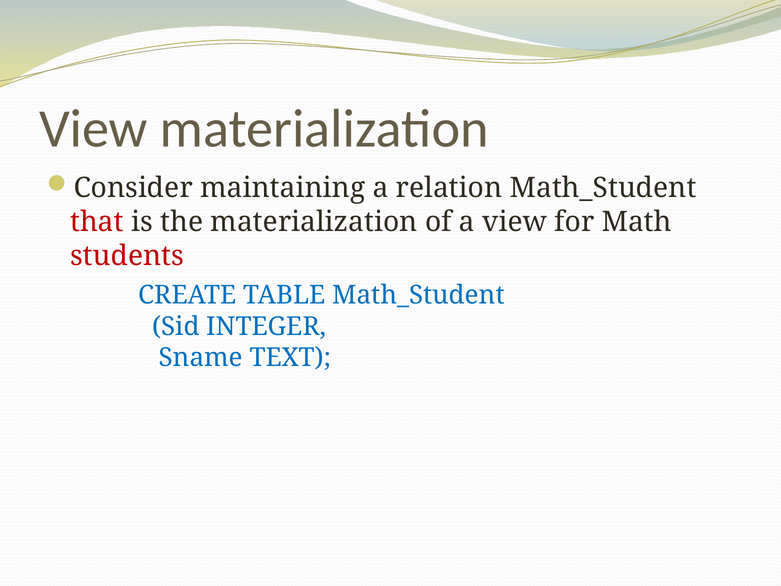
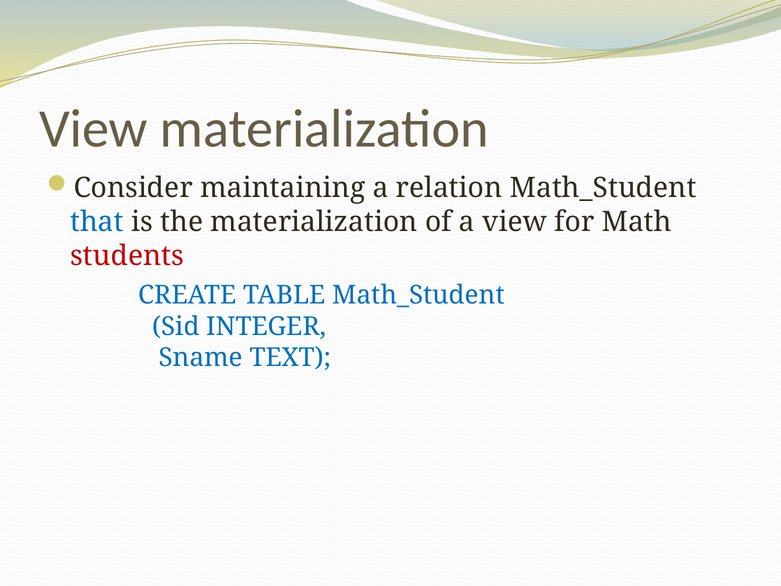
that colour: red -> blue
